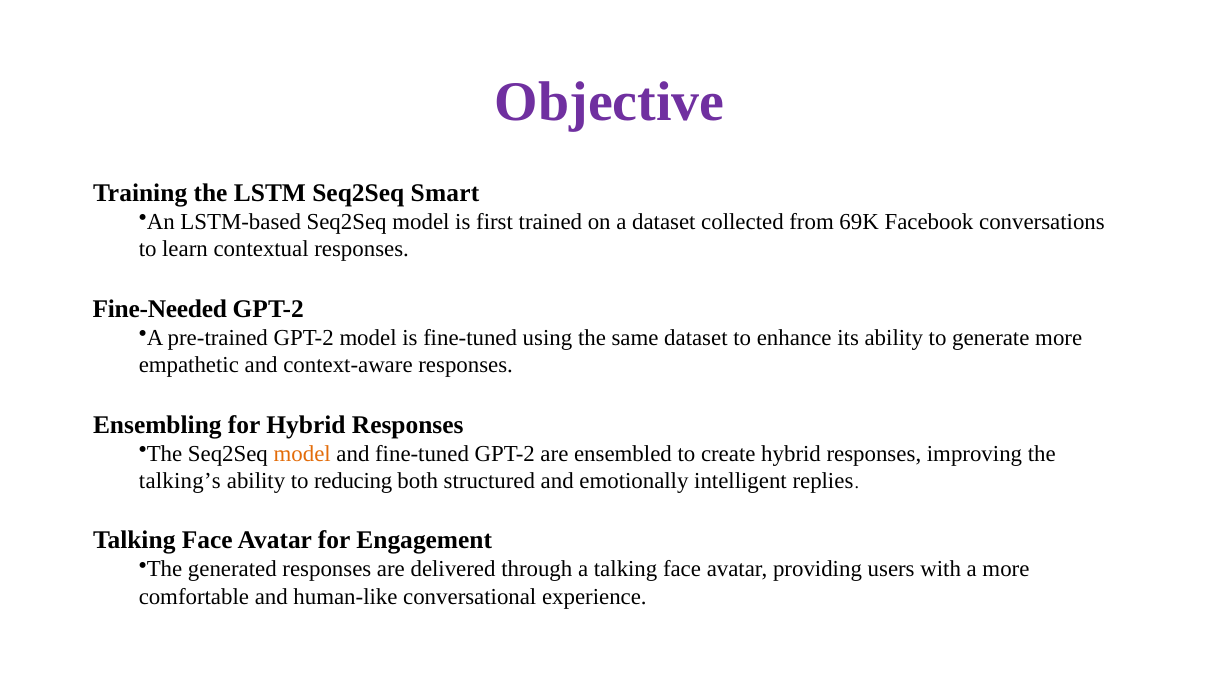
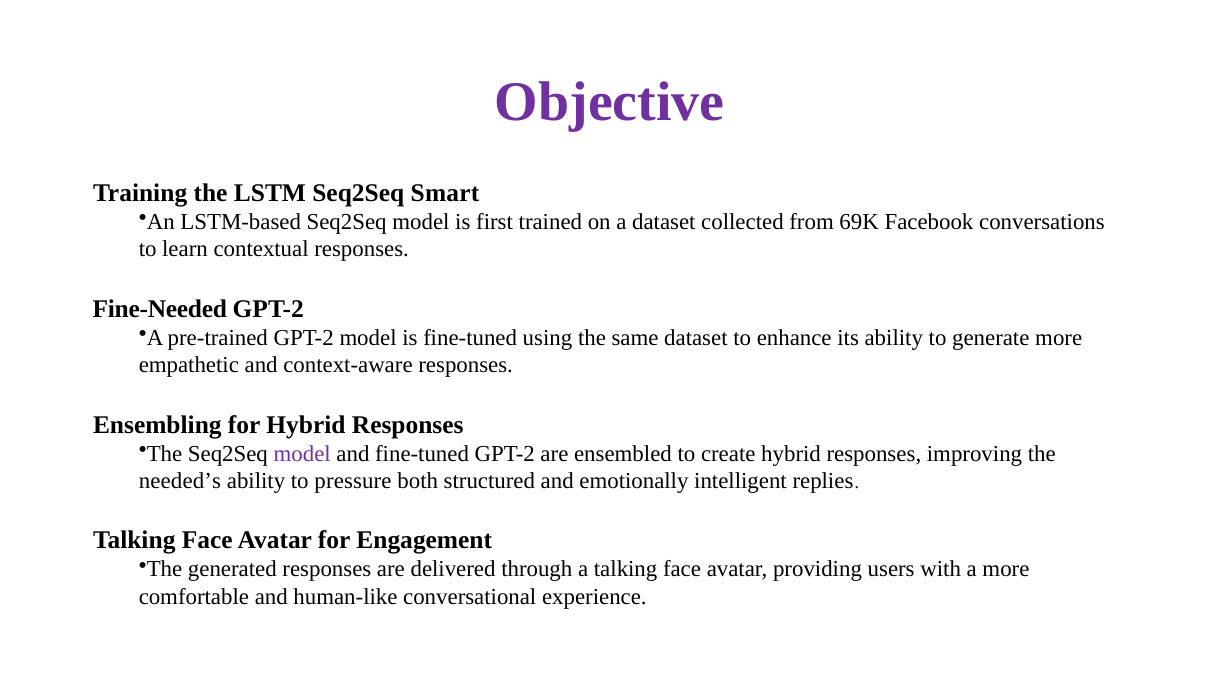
model at (302, 454) colour: orange -> purple
talking’s: talking’s -> needed’s
reducing: reducing -> pressure
